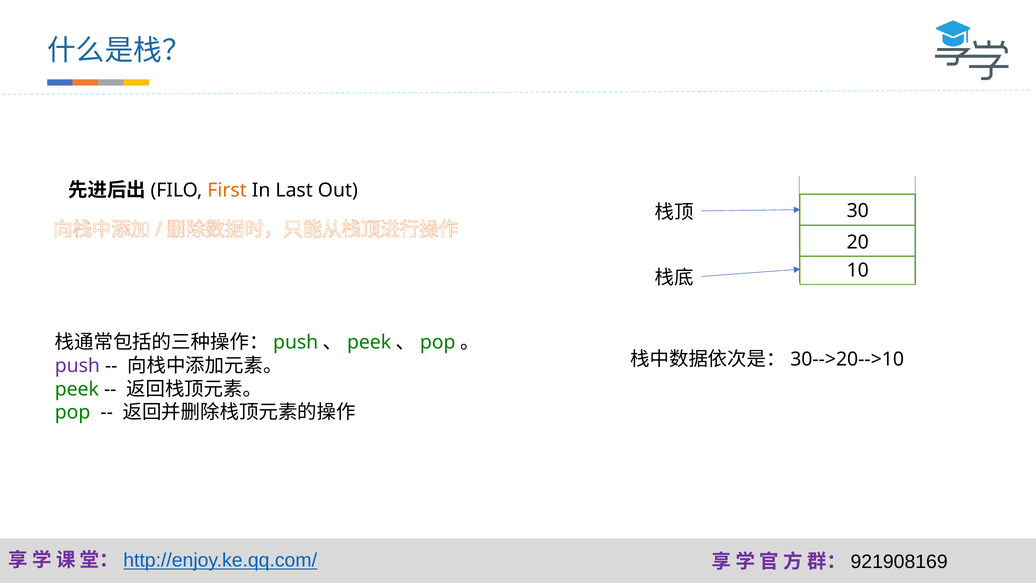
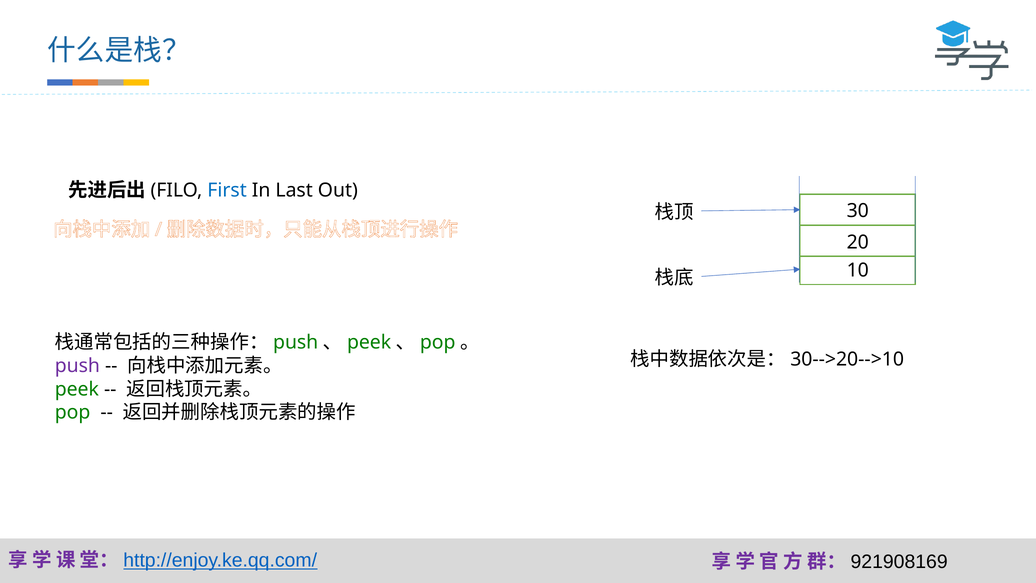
First colour: orange -> blue
